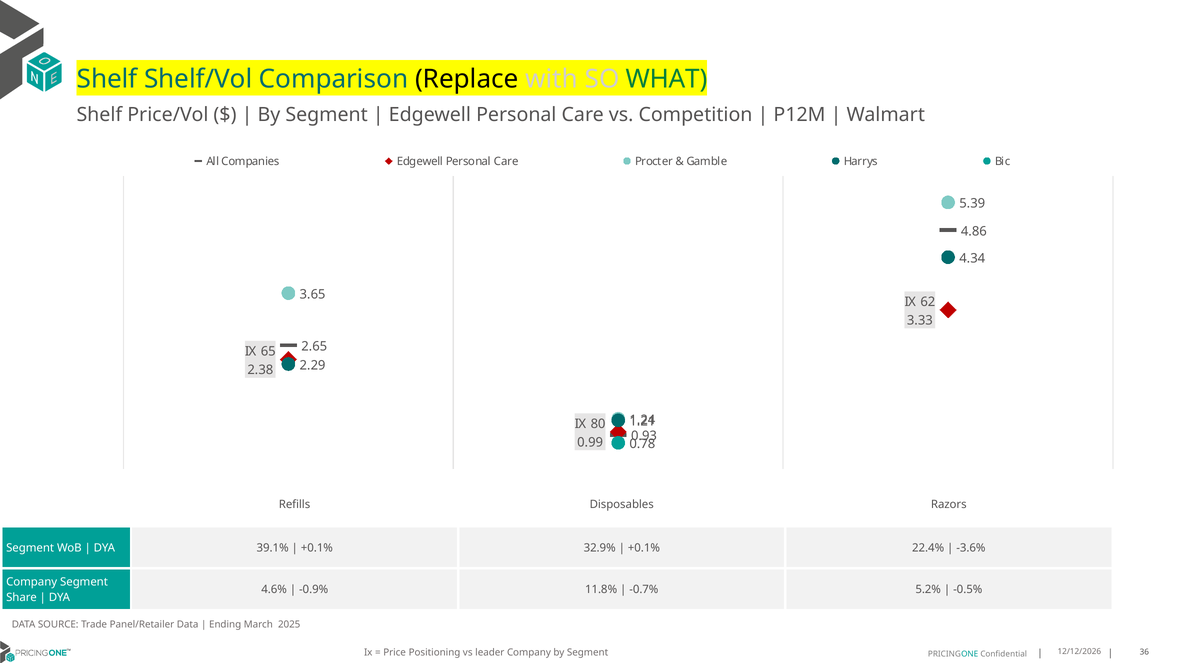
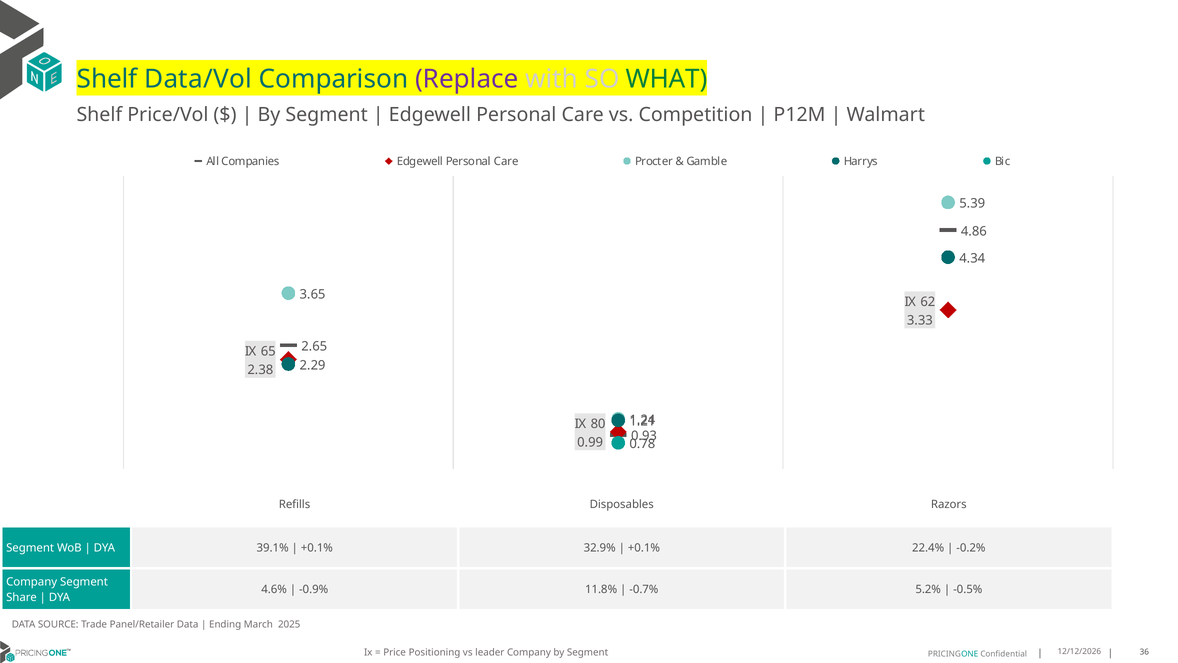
Shelf/Vol: Shelf/Vol -> Data/Vol
Replace colour: black -> purple
-3.6%: -3.6% -> -0.2%
